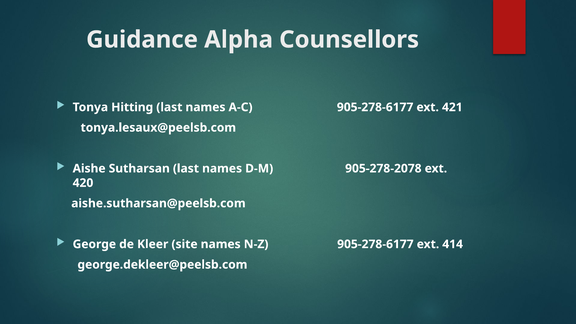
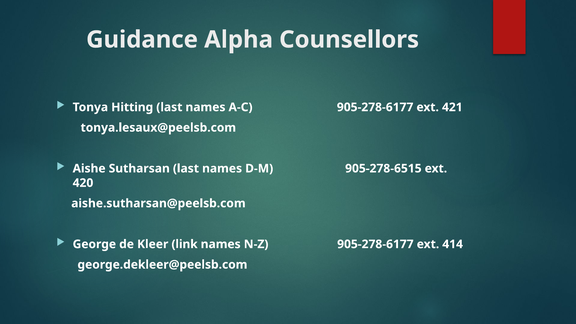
905-278-2078: 905-278-2078 -> 905-278-6515
site: site -> link
